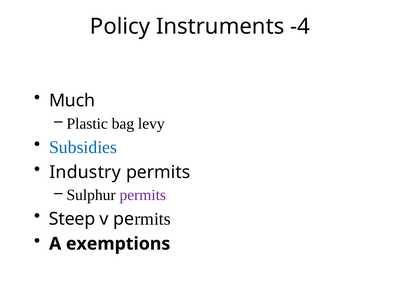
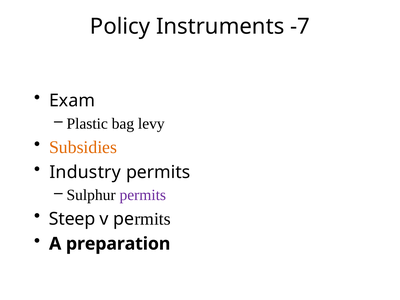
-4: -4 -> -7
Much: Much -> Exam
Subsidies colour: blue -> orange
exemptions: exemptions -> preparation
